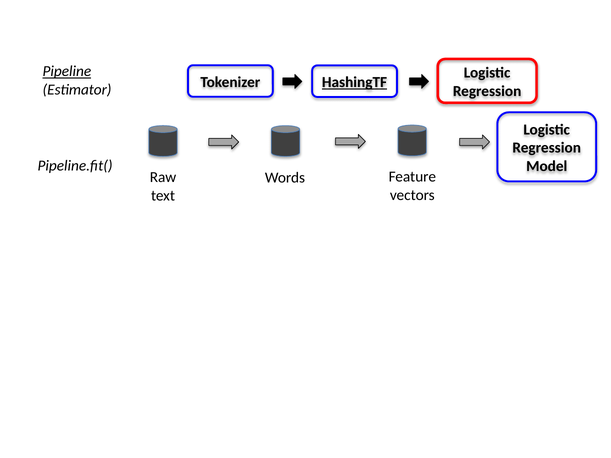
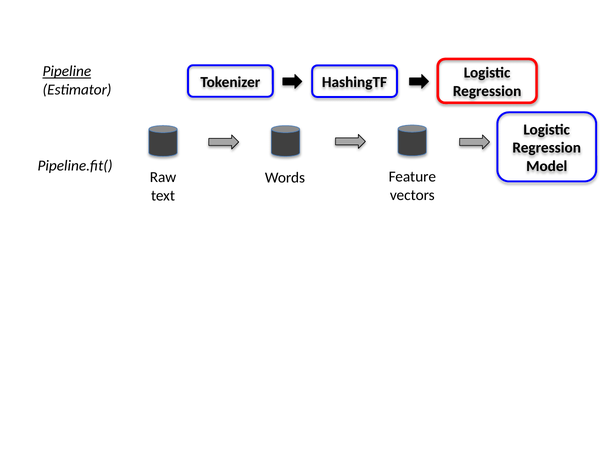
HashingTF underline: present -> none
